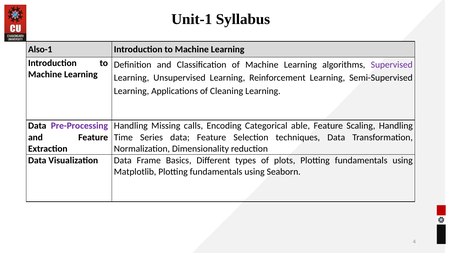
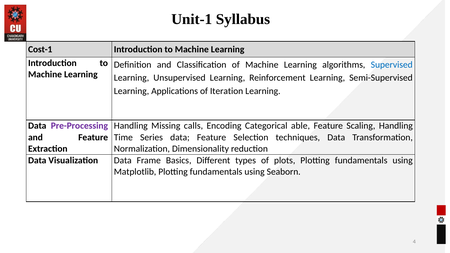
Also-1: Also-1 -> Cost-1
Supervised colour: purple -> blue
Cleaning: Cleaning -> Iteration
